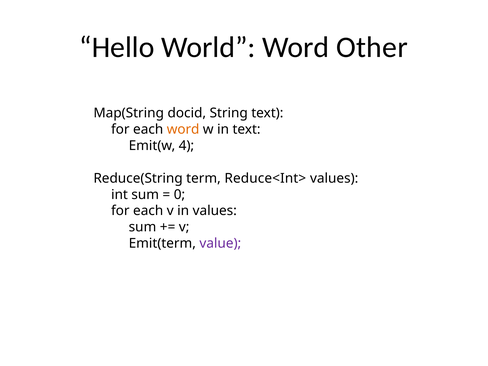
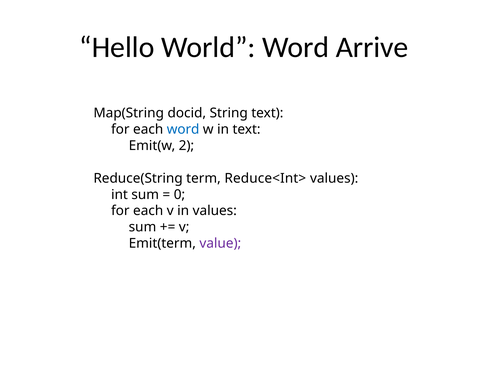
Other: Other -> Arrive
word at (183, 129) colour: orange -> blue
4: 4 -> 2
